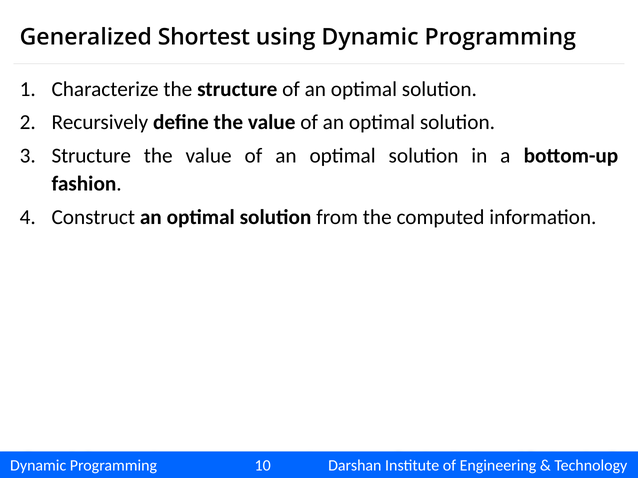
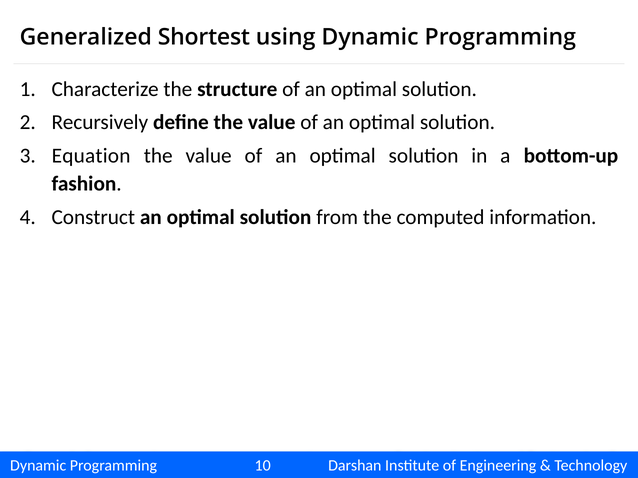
Structure at (91, 156): Structure -> Equation
